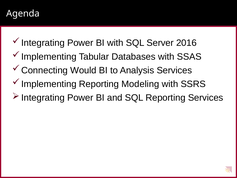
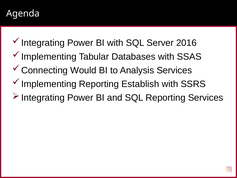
Modeling: Modeling -> Establish
